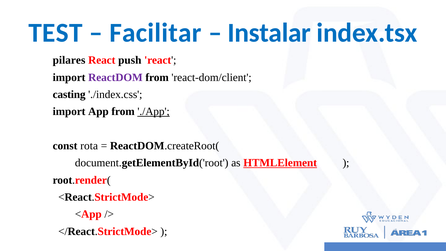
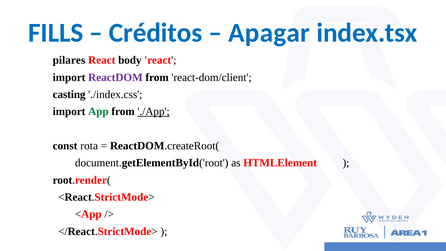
TEST: TEST -> FILLS
Facilitar: Facilitar -> Créditos
Instalar: Instalar -> Apagar
push: push -> body
App colour: black -> green
HTMLElement underline: present -> none
